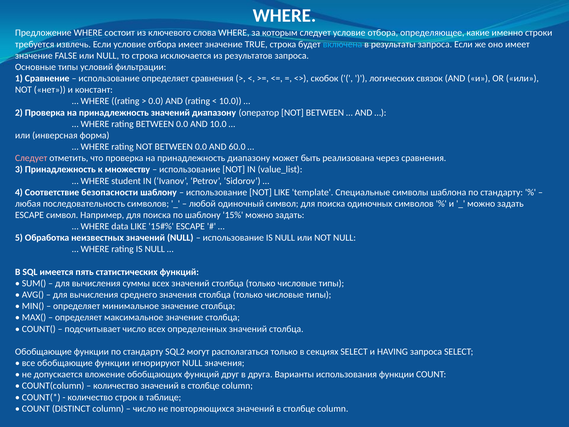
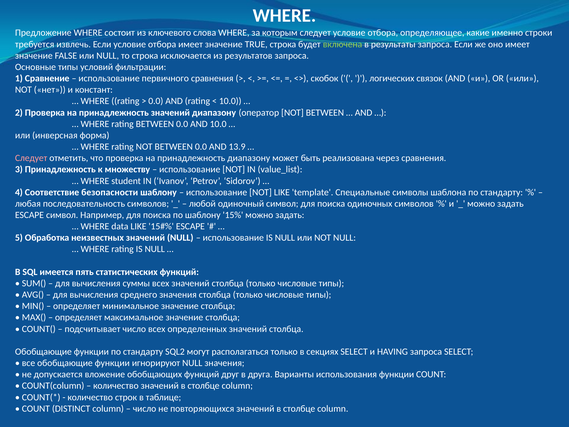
включена colour: light blue -> light green
использование определяет: определяет -> первичного
60.0: 60.0 -> 13.9
